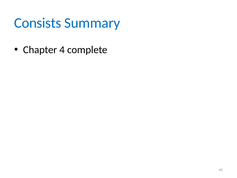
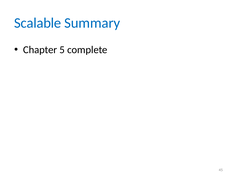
Consists: Consists -> Scalable
4: 4 -> 5
